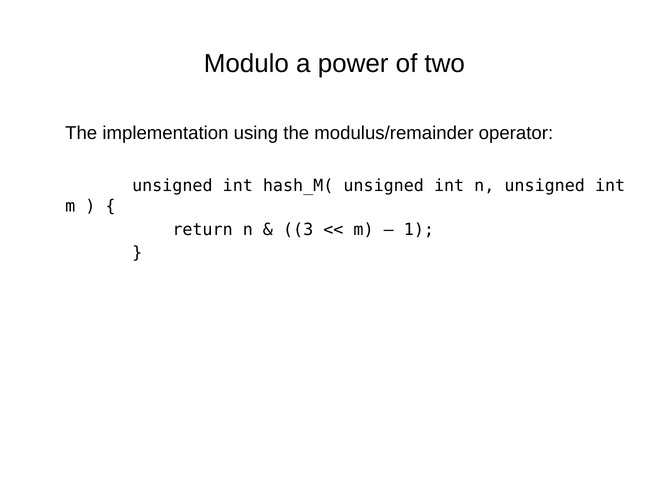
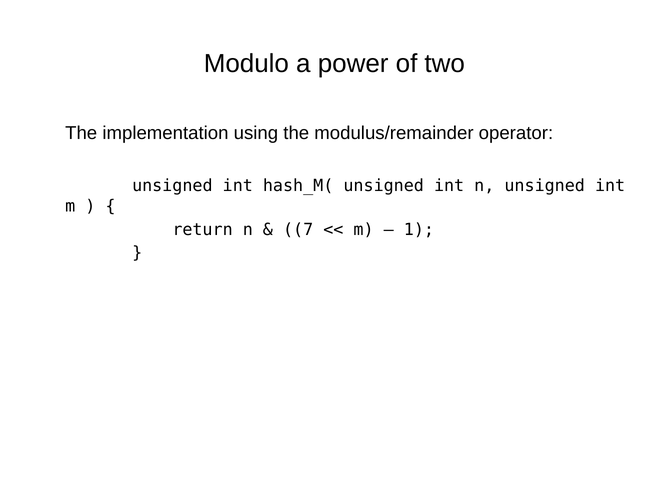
3: 3 -> 7
